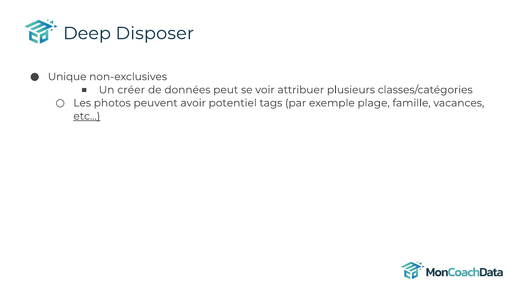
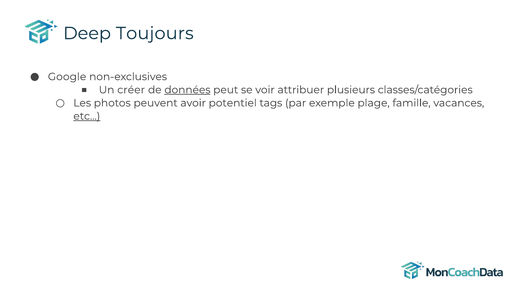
Disposer: Disposer -> Toujours
Unique: Unique -> Google
données underline: none -> present
